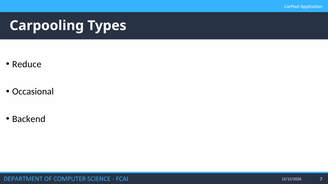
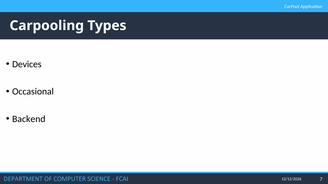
Reduce: Reduce -> Devices
